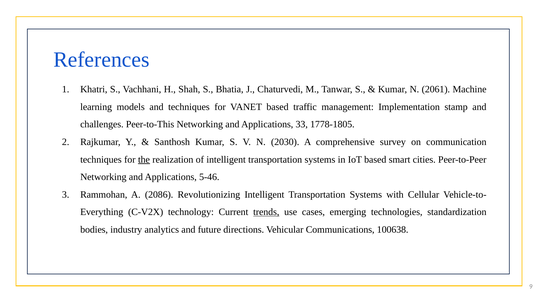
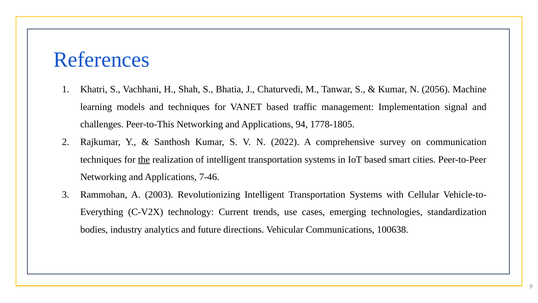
2061: 2061 -> 2056
stamp: stamp -> signal
33: 33 -> 94
2030: 2030 -> 2022
5-46: 5-46 -> 7-46
2086: 2086 -> 2003
trends underline: present -> none
